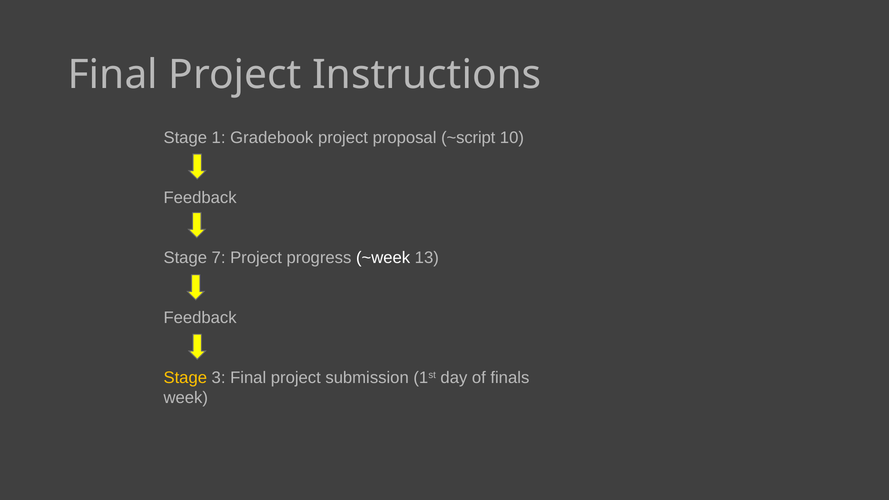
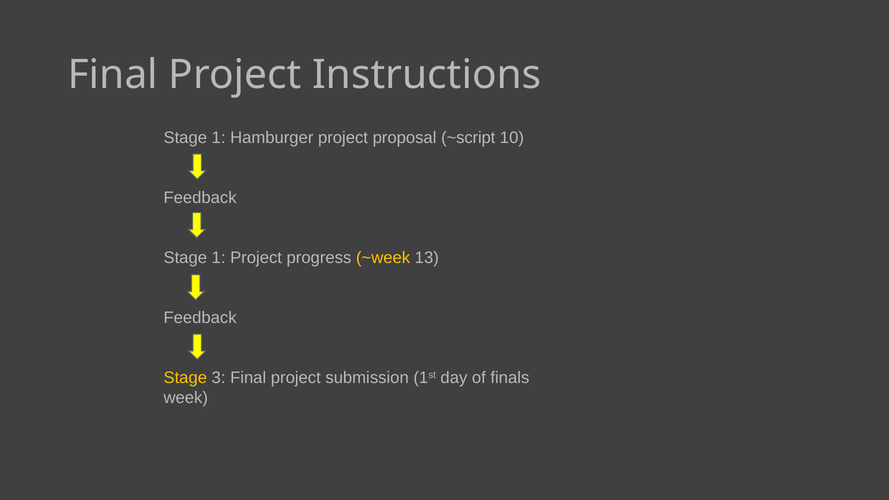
Gradebook: Gradebook -> Hamburger
7 at (219, 258): 7 -> 1
~week colour: white -> yellow
